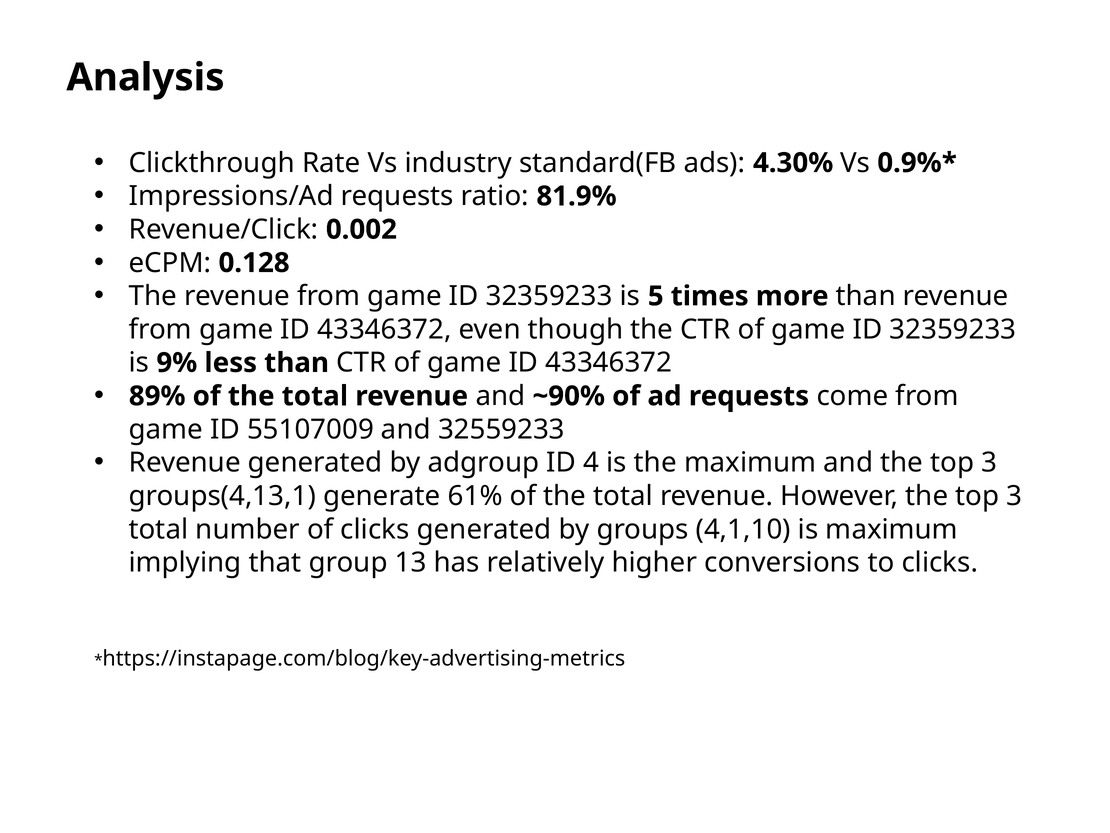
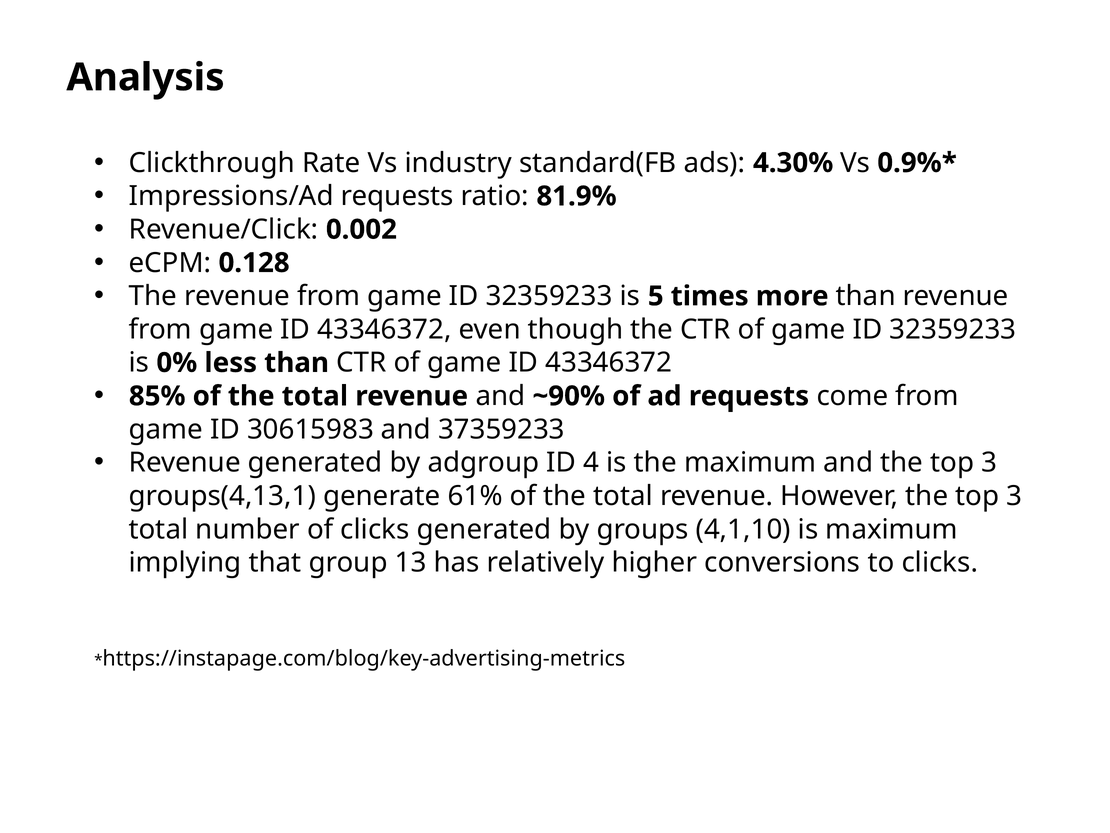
9%: 9% -> 0%
89%: 89% -> 85%
55107009: 55107009 -> 30615983
32559233: 32559233 -> 37359233
